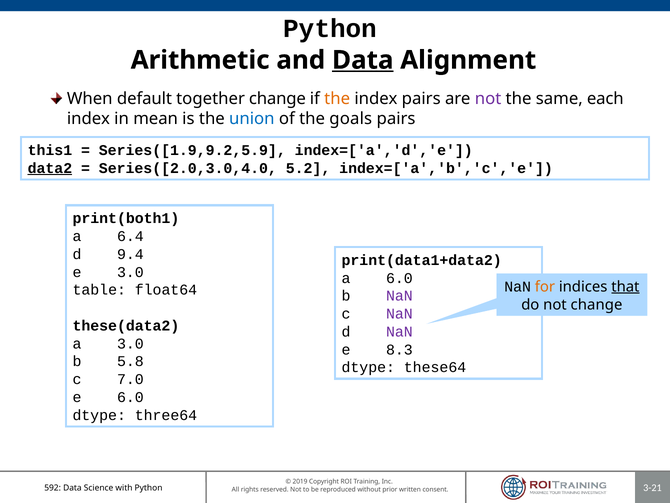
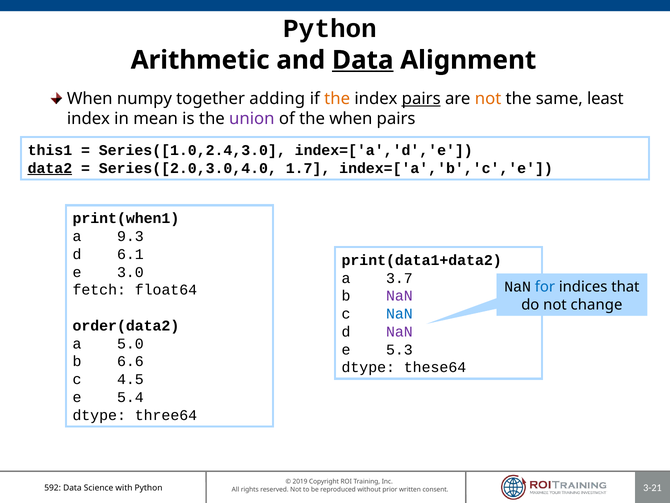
default: default -> numpy
together change: change -> adding
pairs at (421, 99) underline: none -> present
not at (488, 99) colour: purple -> orange
each: each -> least
union colour: blue -> purple
the goals: goals -> when
Series([1.9,9.2,5.9: Series([1.9,9.2,5.9 -> Series([1.0,2.4,3.0
5.2: 5.2 -> 1.7
print(both1: print(both1 -> print(when1
6.4: 6.4 -> 9.3
9.4: 9.4 -> 6.1
a 6.0: 6.0 -> 3.7
for colour: orange -> blue
that underline: present -> none
table: table -> fetch
NaN at (399, 314) colour: purple -> blue
these(data2: these(data2 -> order(data2
a 3.0: 3.0 -> 5.0
8.3: 8.3 -> 5.3
5.8: 5.8 -> 6.6
7.0: 7.0 -> 4.5
e 6.0: 6.0 -> 5.4
